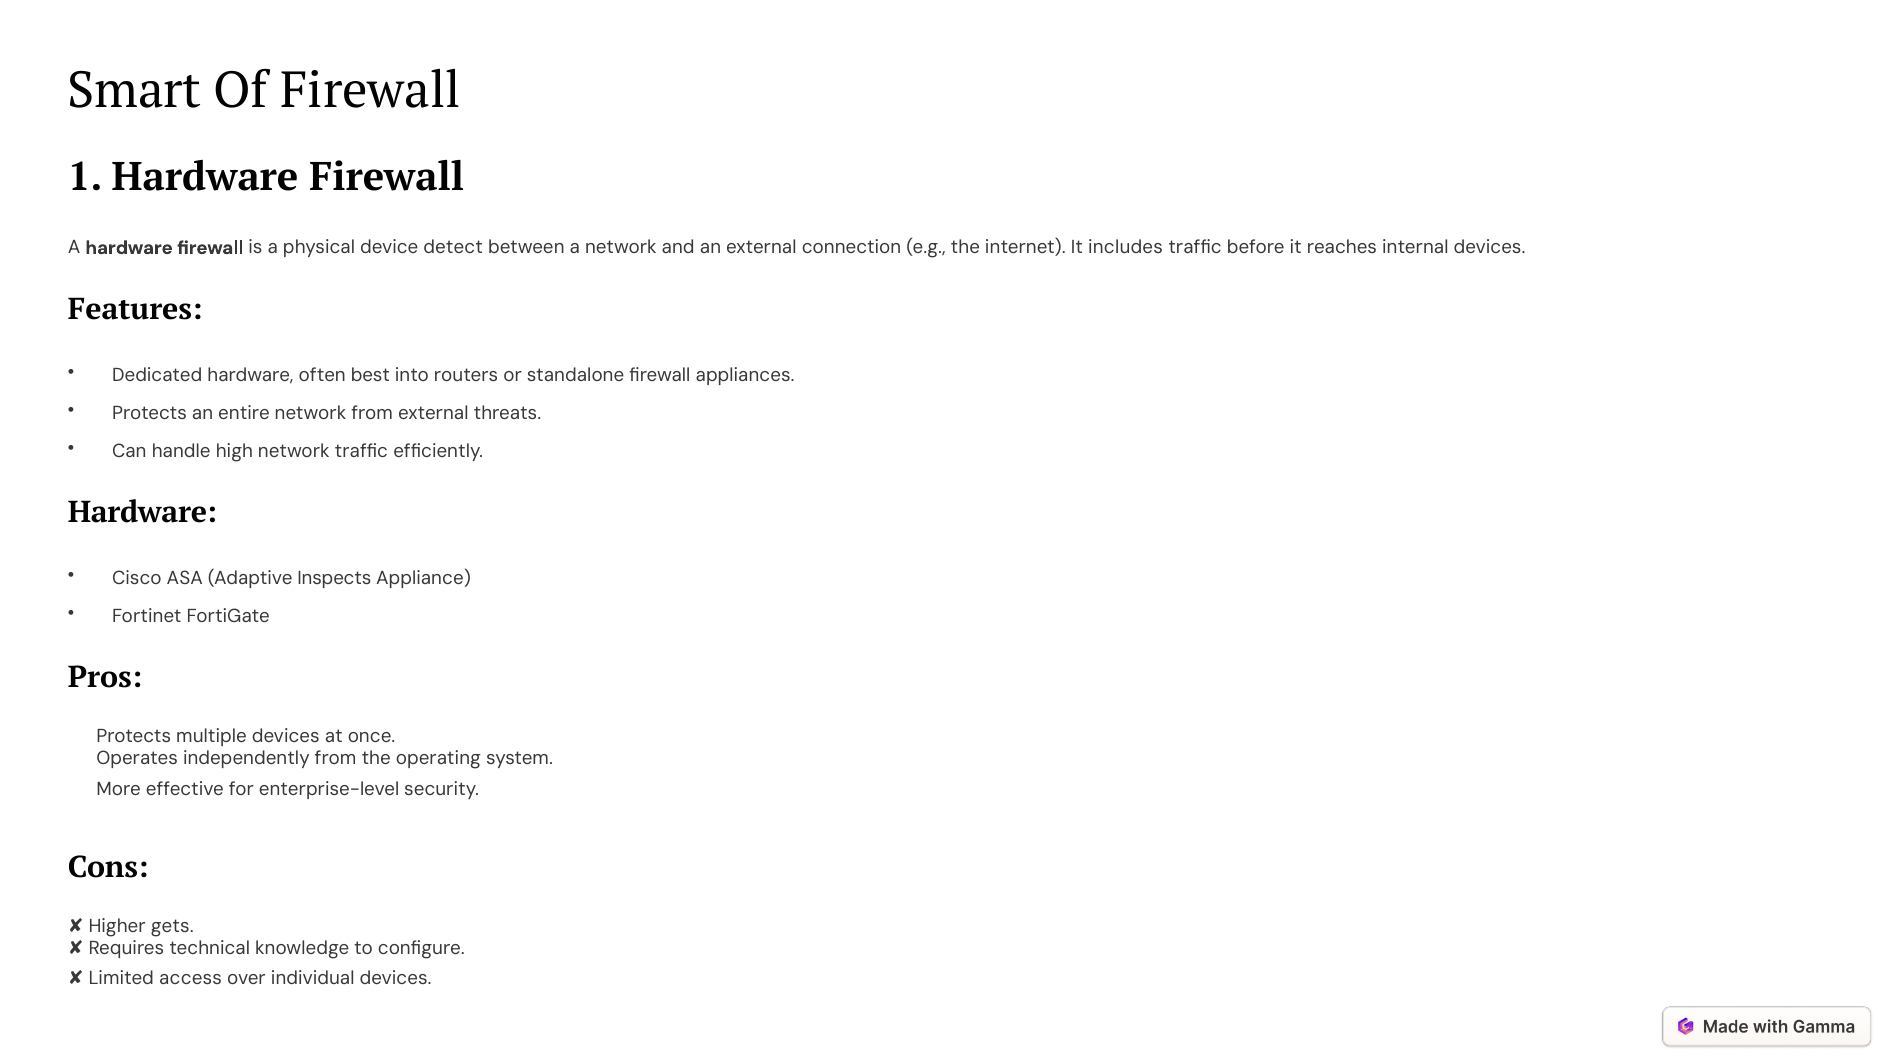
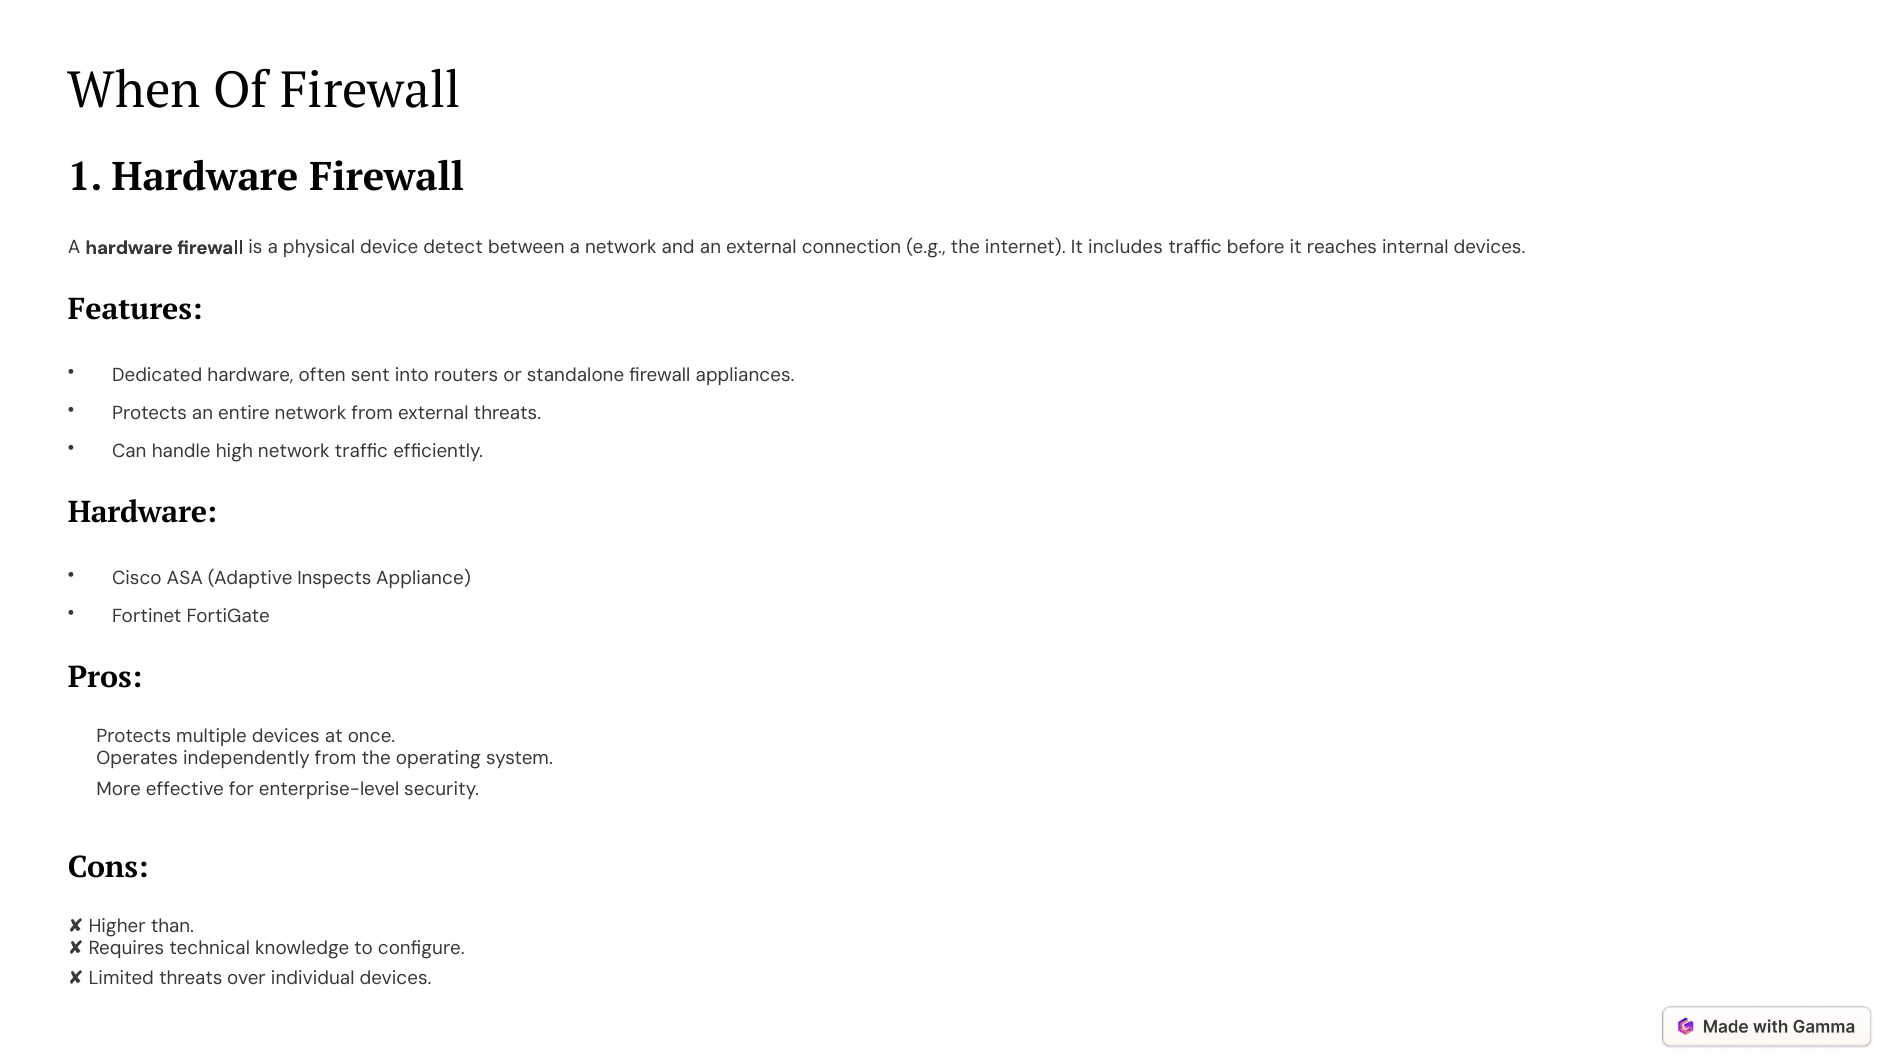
Smart: Smart -> When
best: best -> sent
gets: gets -> than
Limited access: access -> threats
